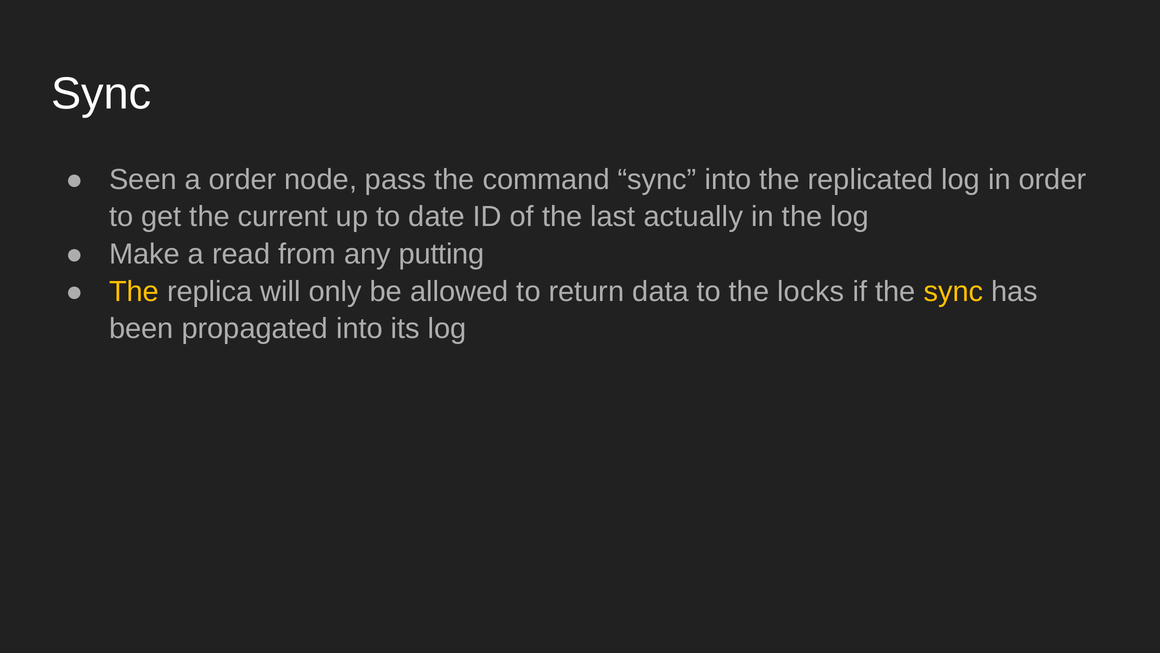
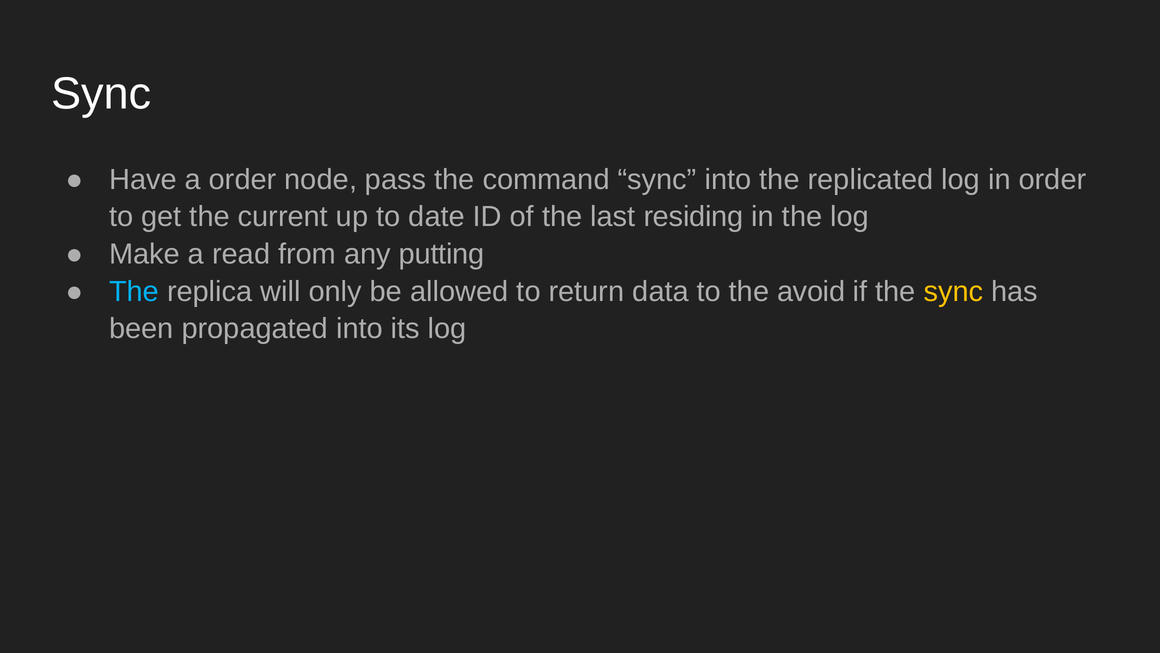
Seen: Seen -> Have
actually: actually -> residing
The at (134, 291) colour: yellow -> light blue
locks: locks -> avoid
